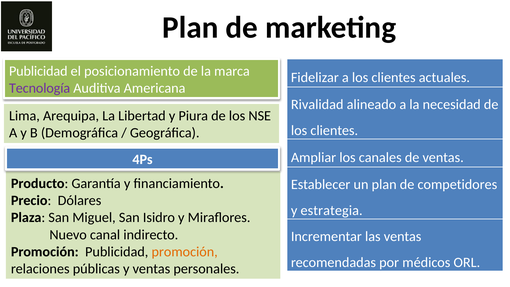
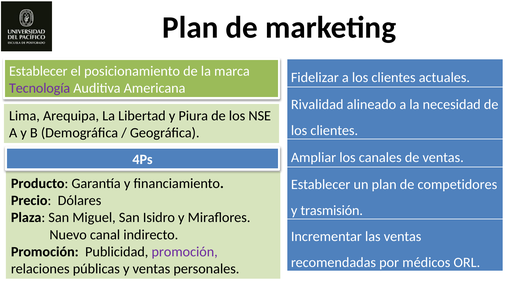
Publicidad at (38, 71): Publicidad -> Establecer
estrategia: estrategia -> trasmisión
promoción at (185, 252) colour: orange -> purple
